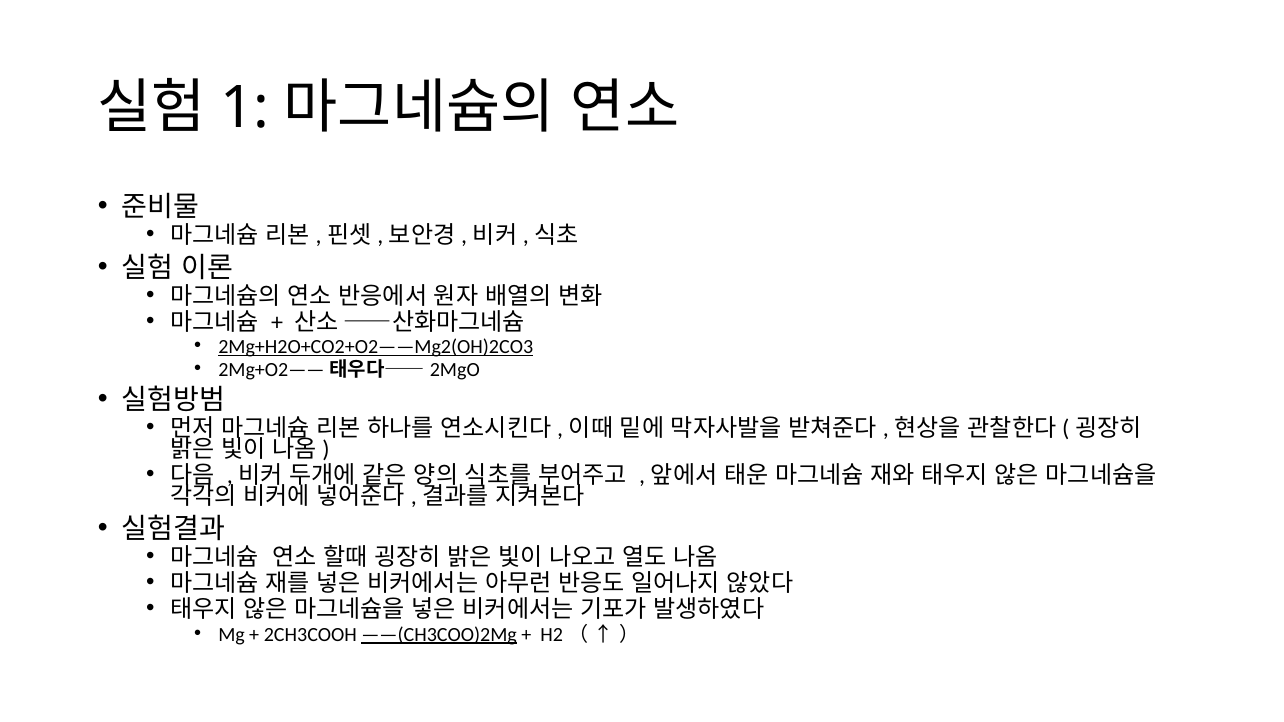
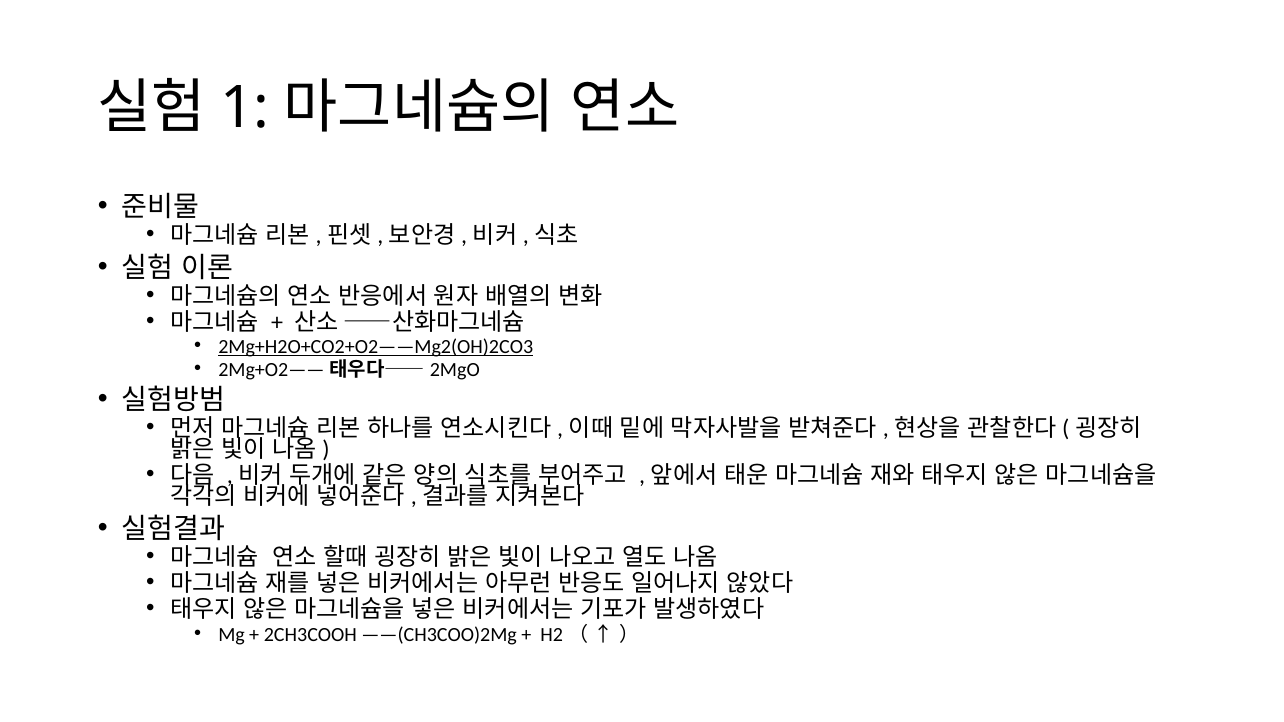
——(CH3COO)2Mg underline: present -> none
